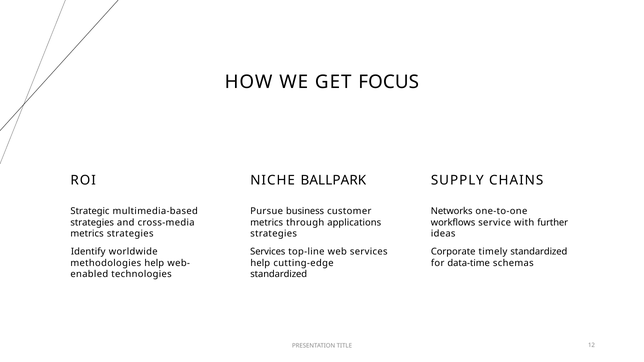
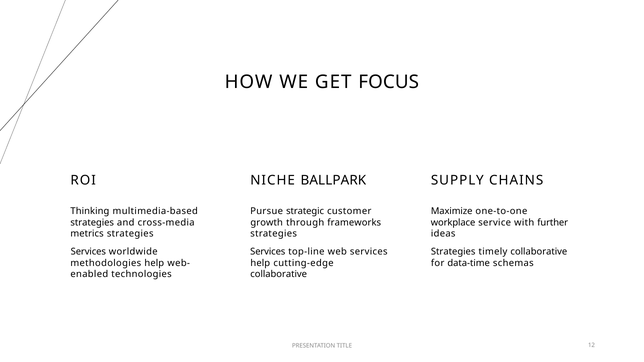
Strategic: Strategic -> Thinking
business: business -> strategic
Networks: Networks -> Maximize
metrics at (267, 223): metrics -> growth
applications: applications -> frameworks
workflows: workflows -> workplace
Identify at (88, 252): Identify -> Services
Corporate at (453, 252): Corporate -> Strategies
timely standardized: standardized -> collaborative
standardized at (279, 274): standardized -> collaborative
